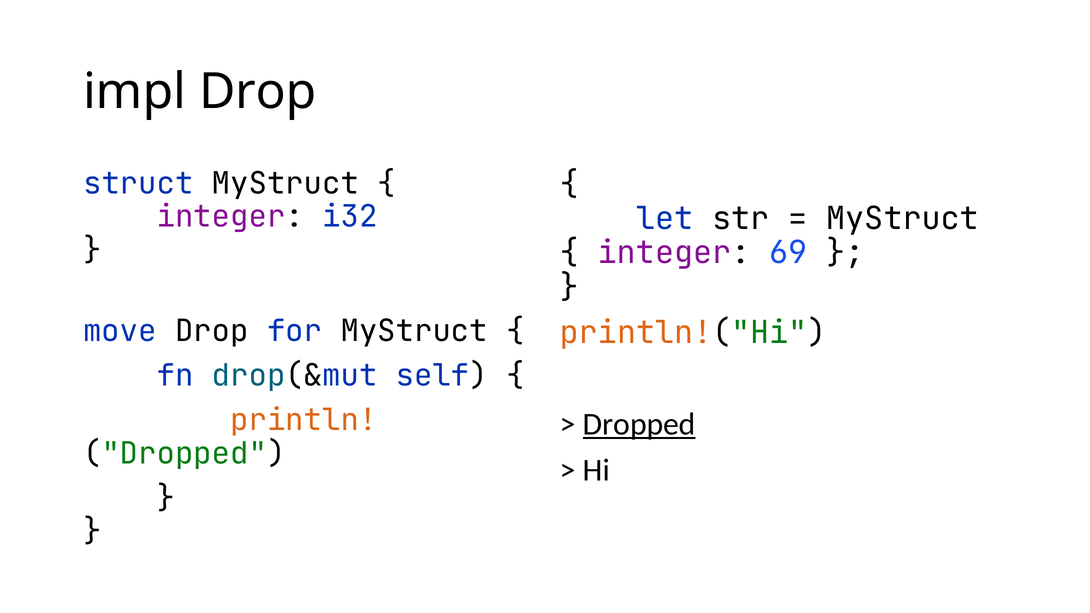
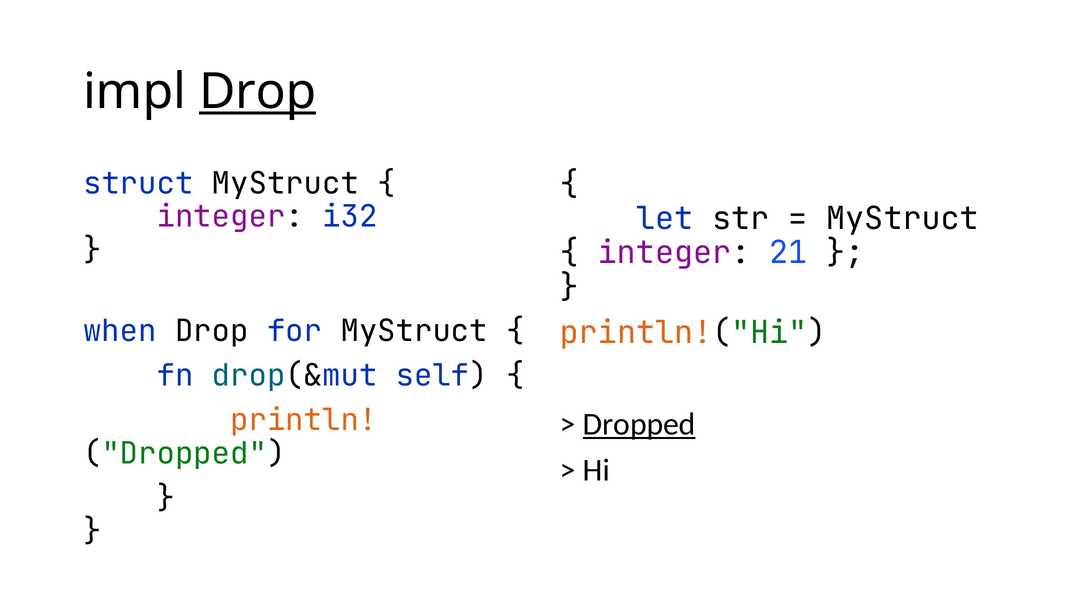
Drop at (258, 92) underline: none -> present
69: 69 -> 21
move: move -> when
